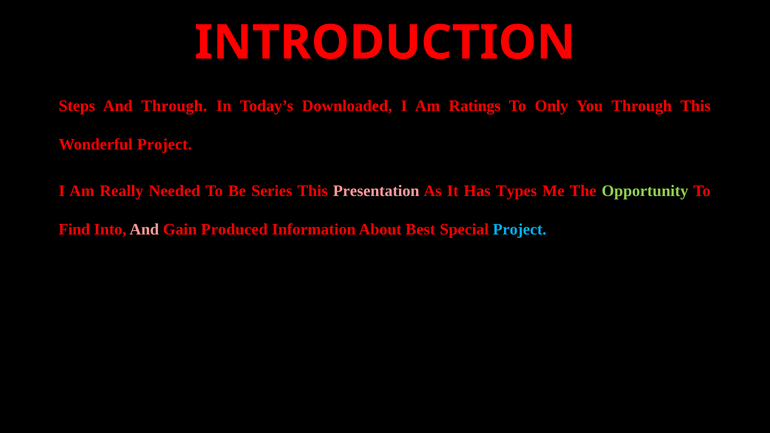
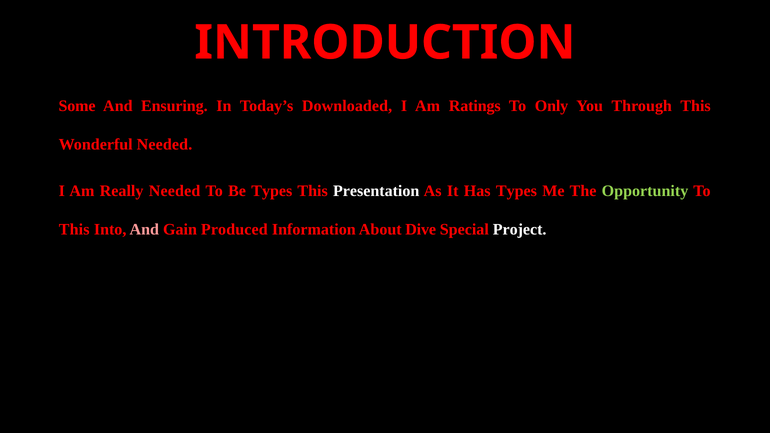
Steps: Steps -> Some
And Through: Through -> Ensuring
Wonderful Project: Project -> Needed
Be Series: Series -> Types
Presentation colour: pink -> white
Find at (74, 230): Find -> This
Best: Best -> Dive
Project at (520, 230) colour: light blue -> white
